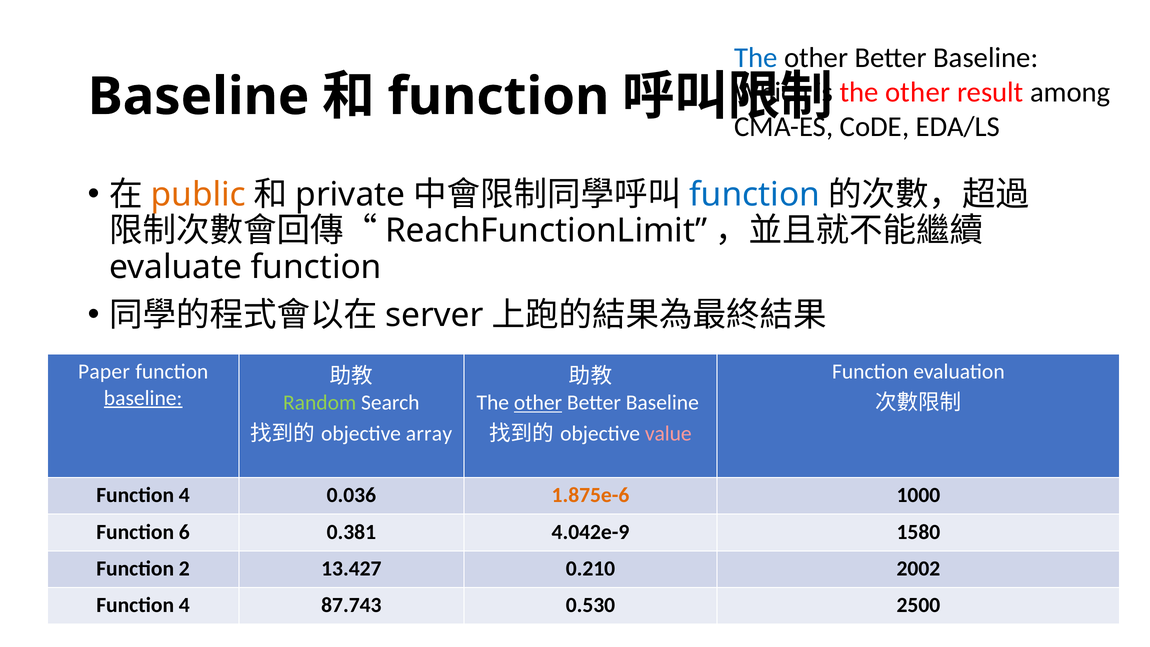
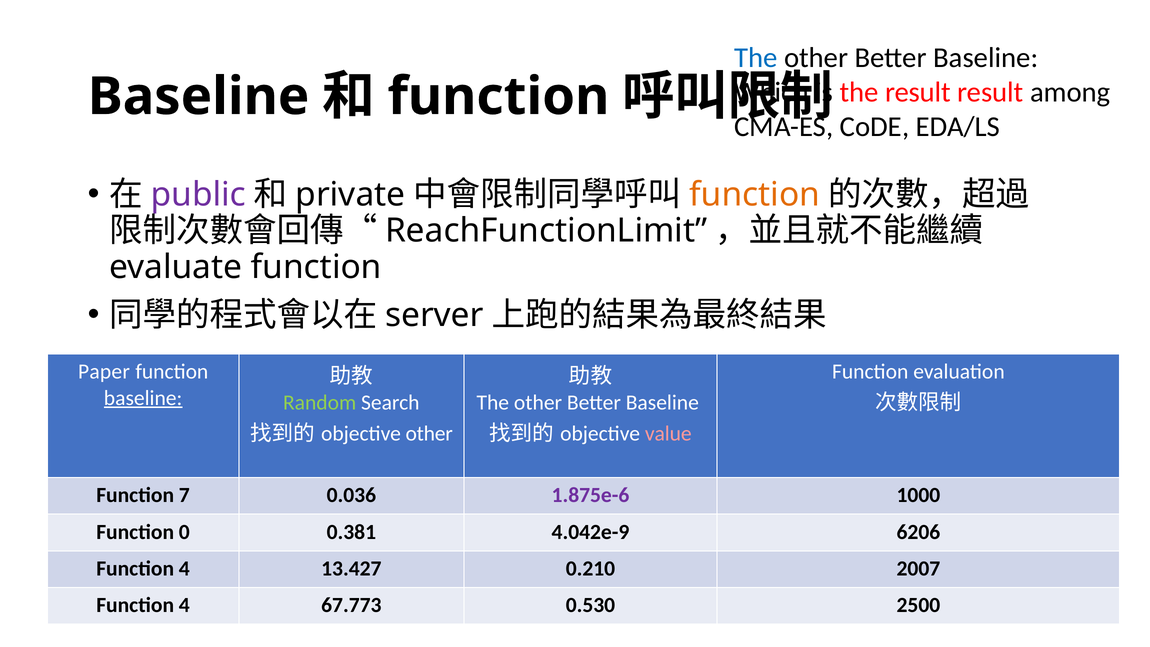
other at (918, 92): other -> result
public colour: orange -> purple
function at (755, 194) colour: blue -> orange
other at (538, 403) underline: present -> none
array at (429, 434): array -> other
4 at (184, 495): 4 -> 7
1.875e-6 colour: orange -> purple
6: 6 -> 0
1580: 1580 -> 6206
2 at (184, 568): 2 -> 4
2002: 2002 -> 2007
87.743: 87.743 -> 67.773
